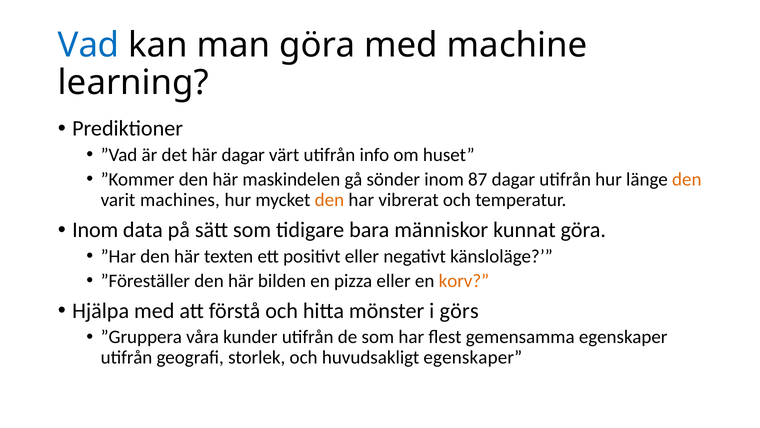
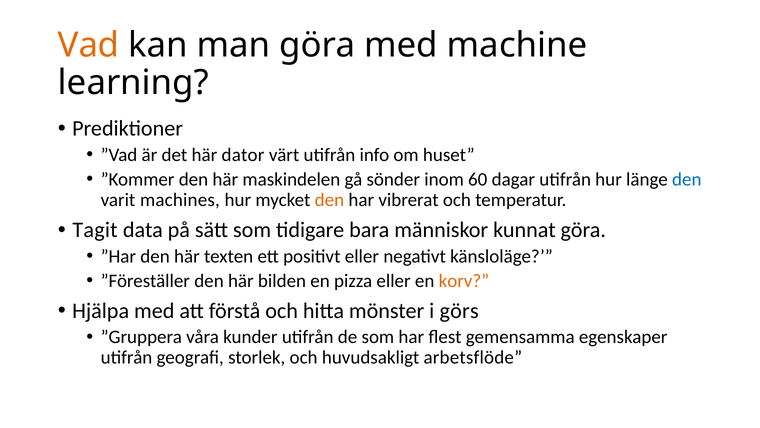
Vad colour: blue -> orange
här dagar: dagar -> dator
87: 87 -> 60
den at (687, 179) colour: orange -> blue
Inom at (95, 230): Inom -> Tagit
huvudsakligt egenskaper: egenskaper -> arbetsflöde
